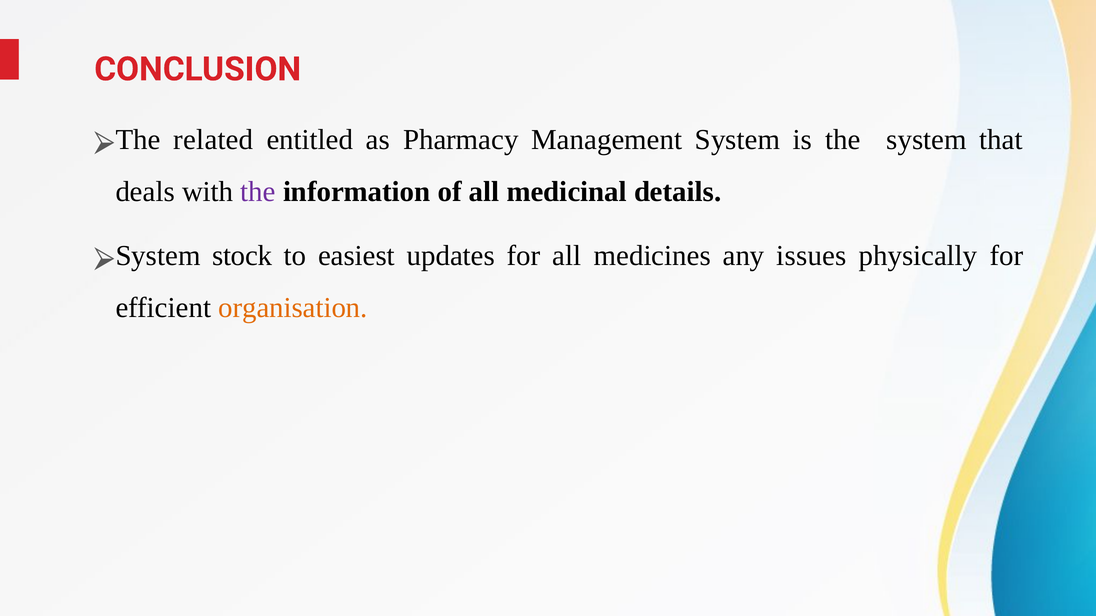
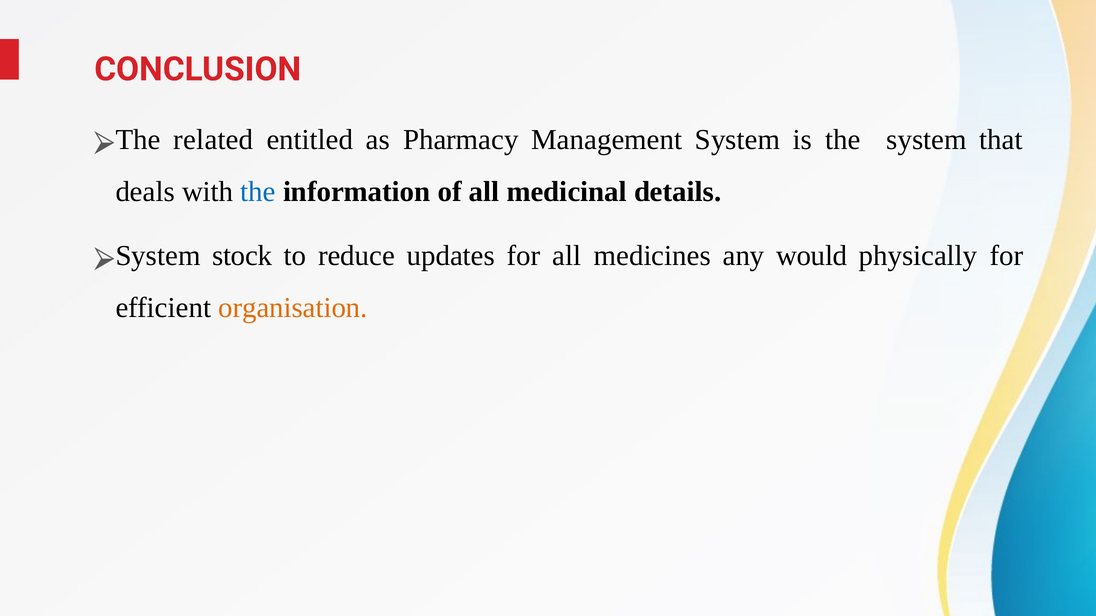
the at (258, 192) colour: purple -> blue
easiest: easiest -> reduce
issues: issues -> would
